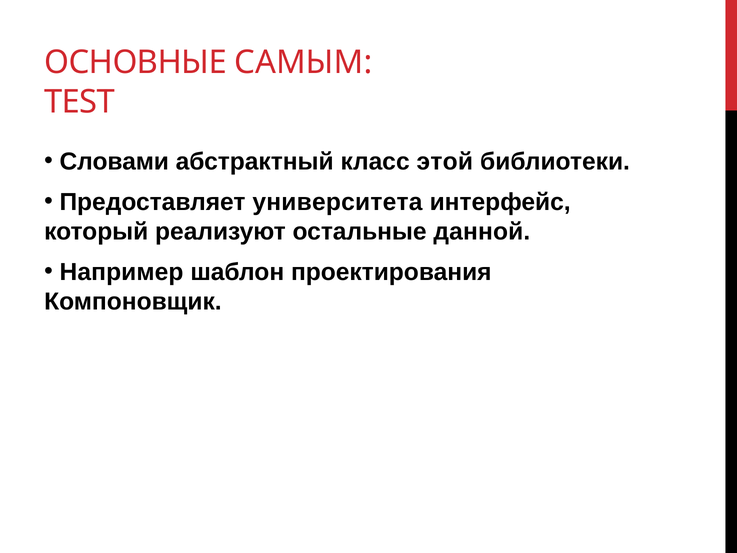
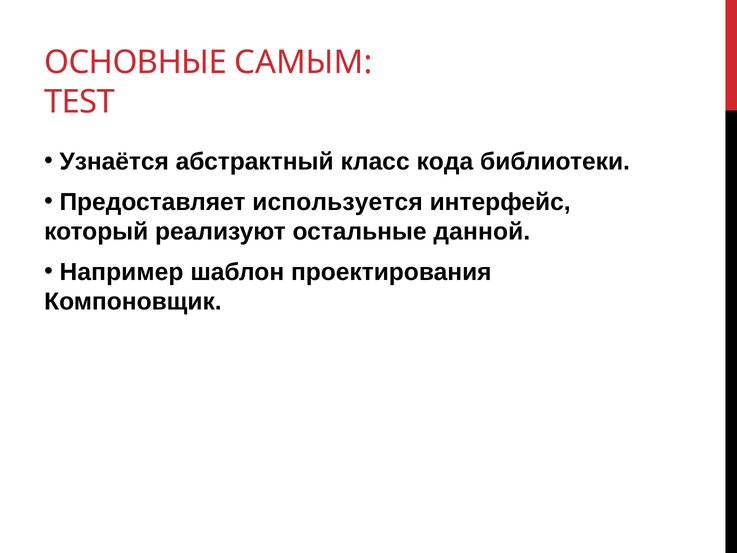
Словами: Словами -> Узнаётся
этой: этой -> кода
университета: университета -> используется
